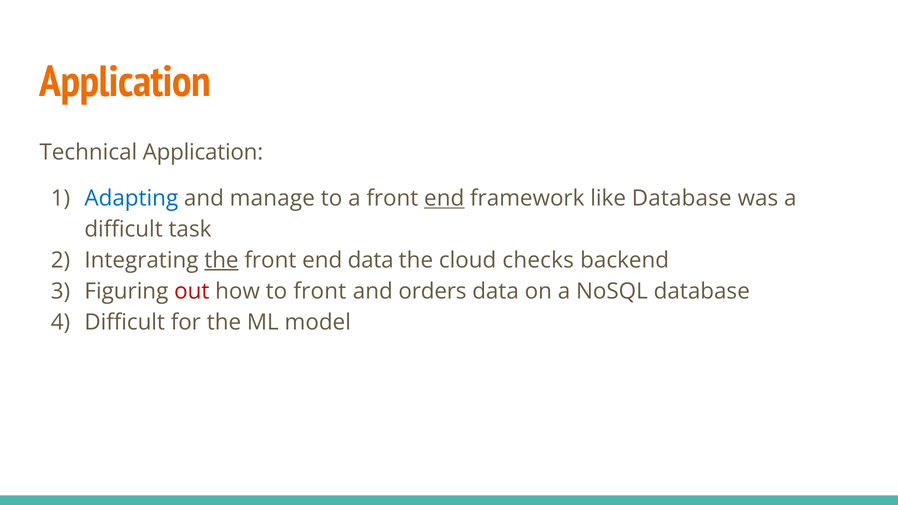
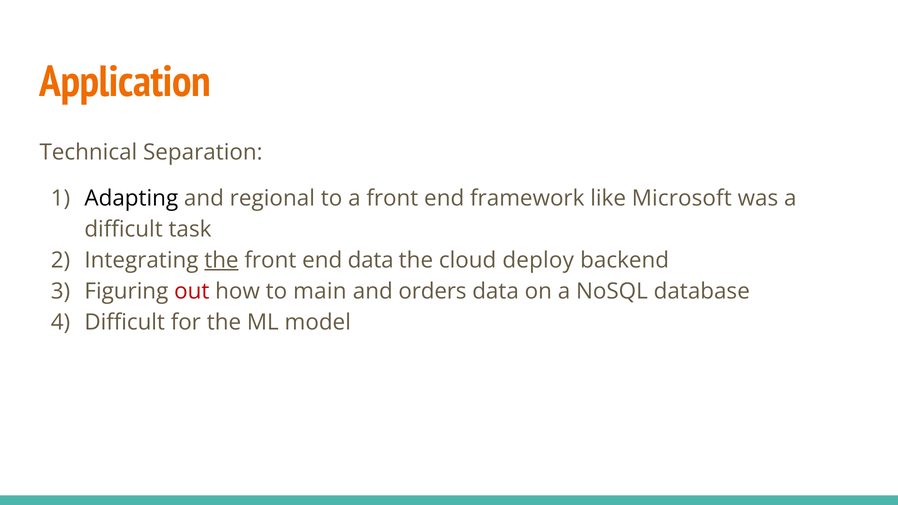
Technical Application: Application -> Separation
Adapting colour: blue -> black
manage: manage -> regional
end at (444, 198) underline: present -> none
like Database: Database -> Microsoft
checks: checks -> deploy
to front: front -> main
